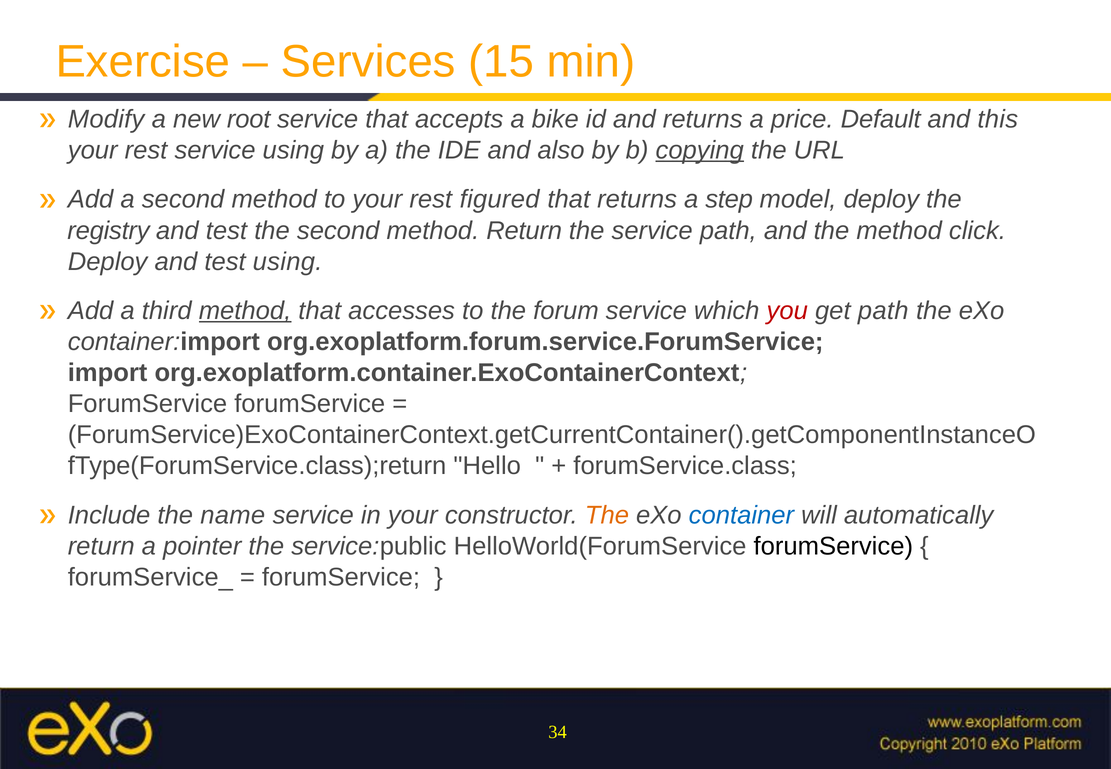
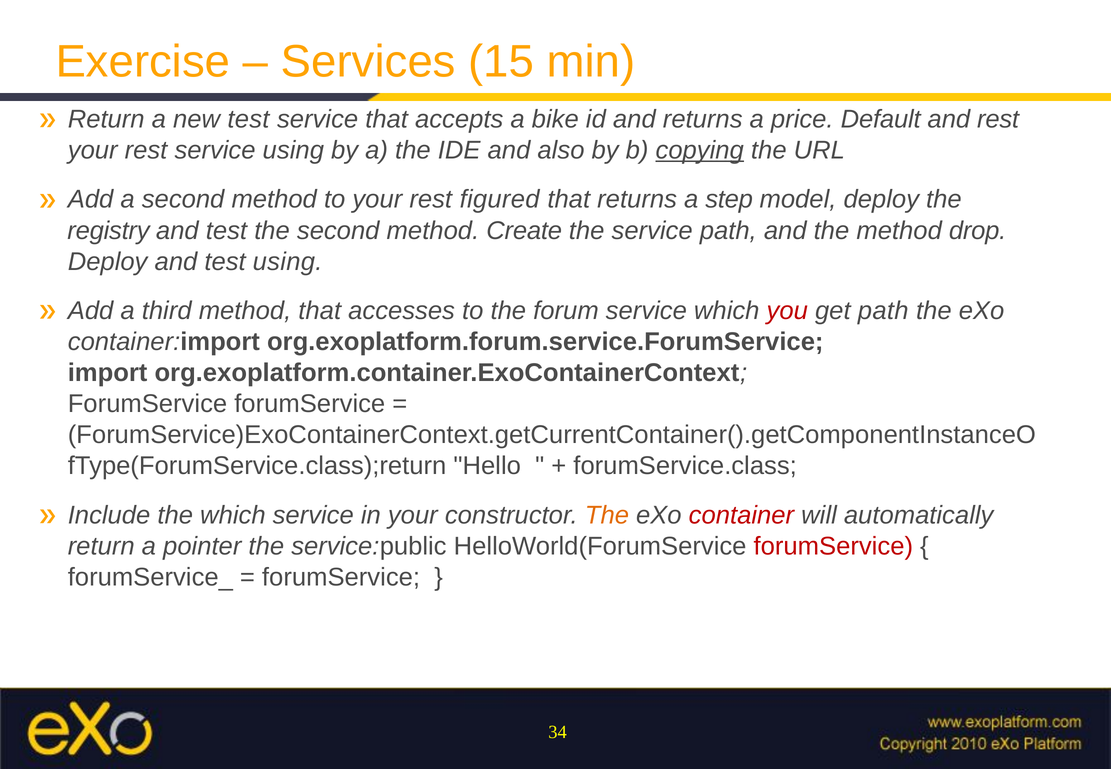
Modify at (106, 119): Modify -> Return
new root: root -> test
and this: this -> rest
method Return: Return -> Create
click: click -> drop
method at (245, 311) underline: present -> none
the name: name -> which
container colour: blue -> red
forumService at (833, 546) colour: black -> red
